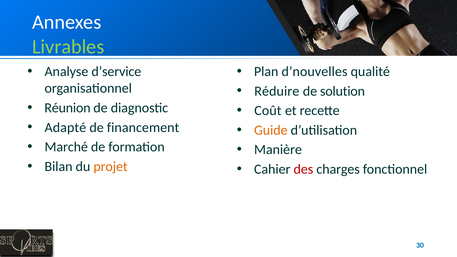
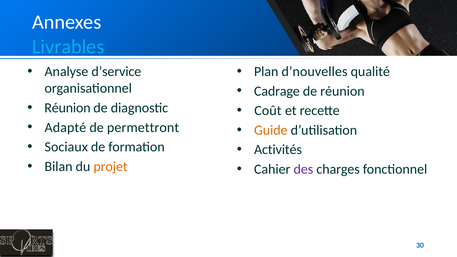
Livrables colour: light green -> light blue
Réduire: Réduire -> Cadrage
de solution: solution -> réunion
financement: financement -> permettront
Marché: Marché -> Sociaux
Manière: Manière -> Activités
des colour: red -> purple
